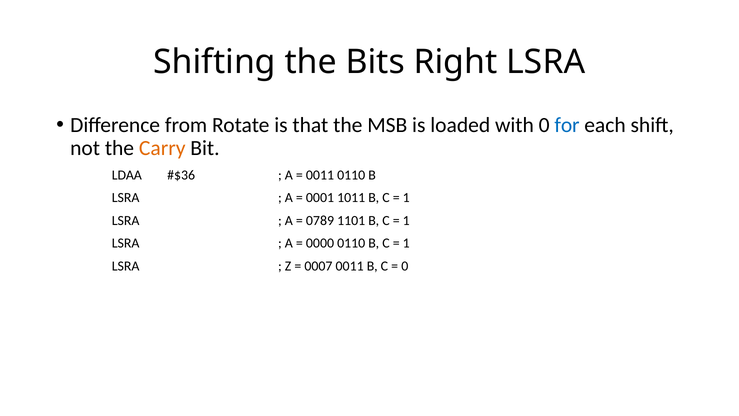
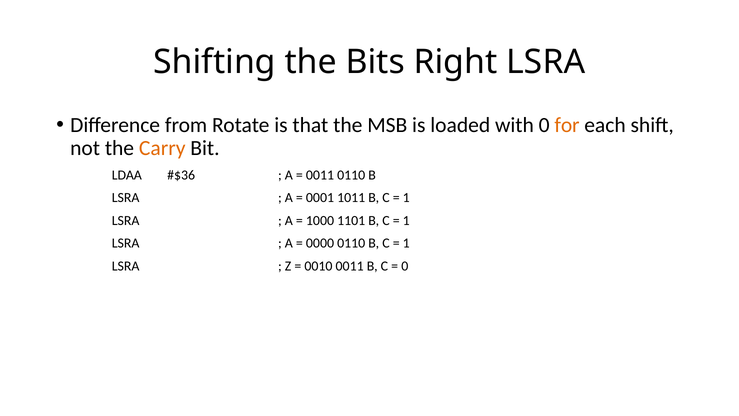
for colour: blue -> orange
0789: 0789 -> 1000
0007: 0007 -> 0010
